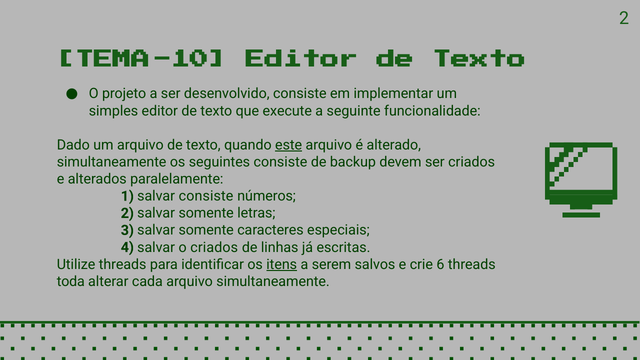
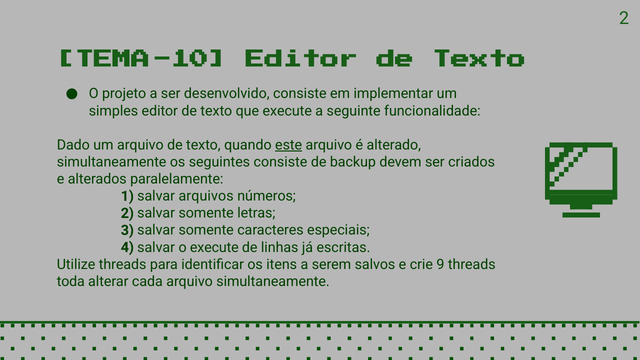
salvar consiste: consiste -> arquivos
o criados: criados -> execute
itens underline: present -> none
6: 6 -> 9
